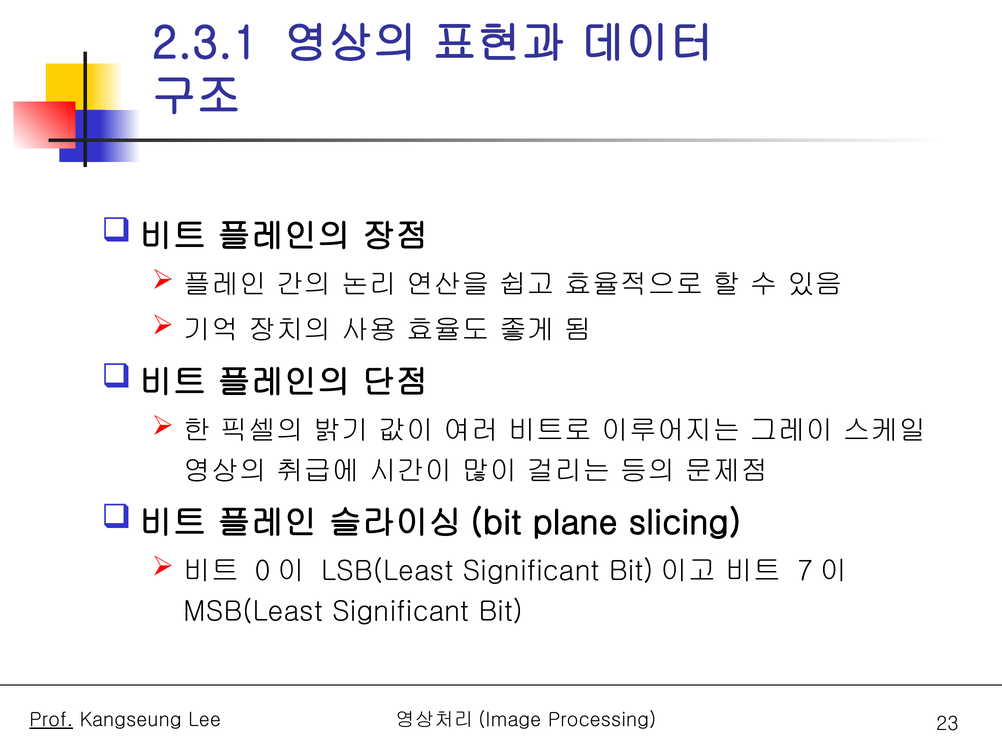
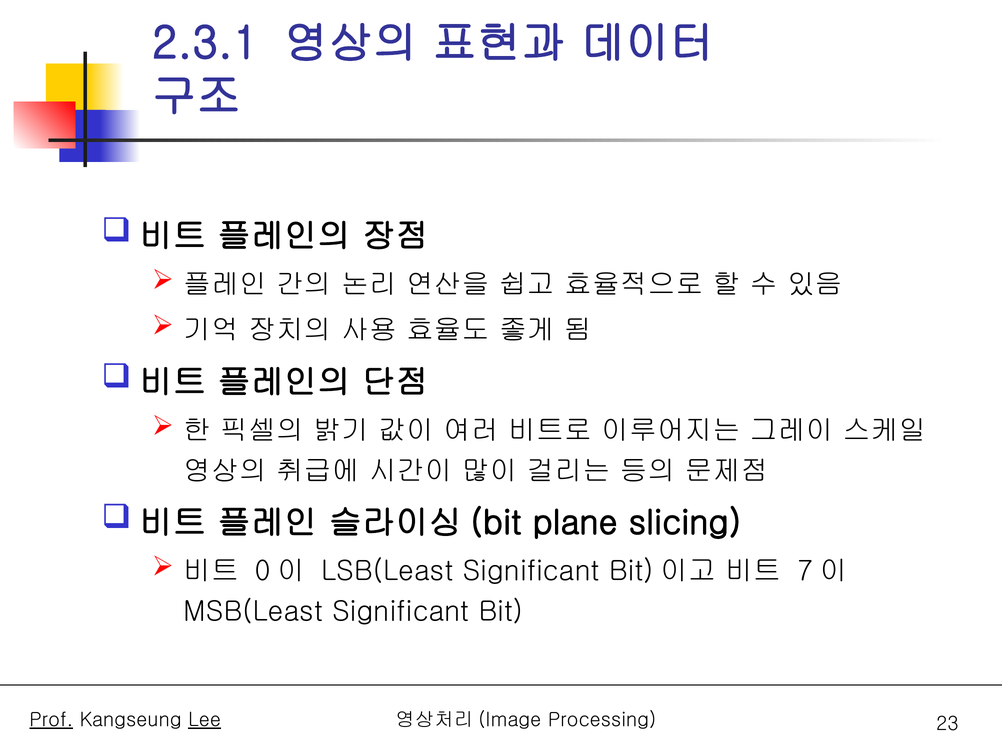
Lee underline: none -> present
